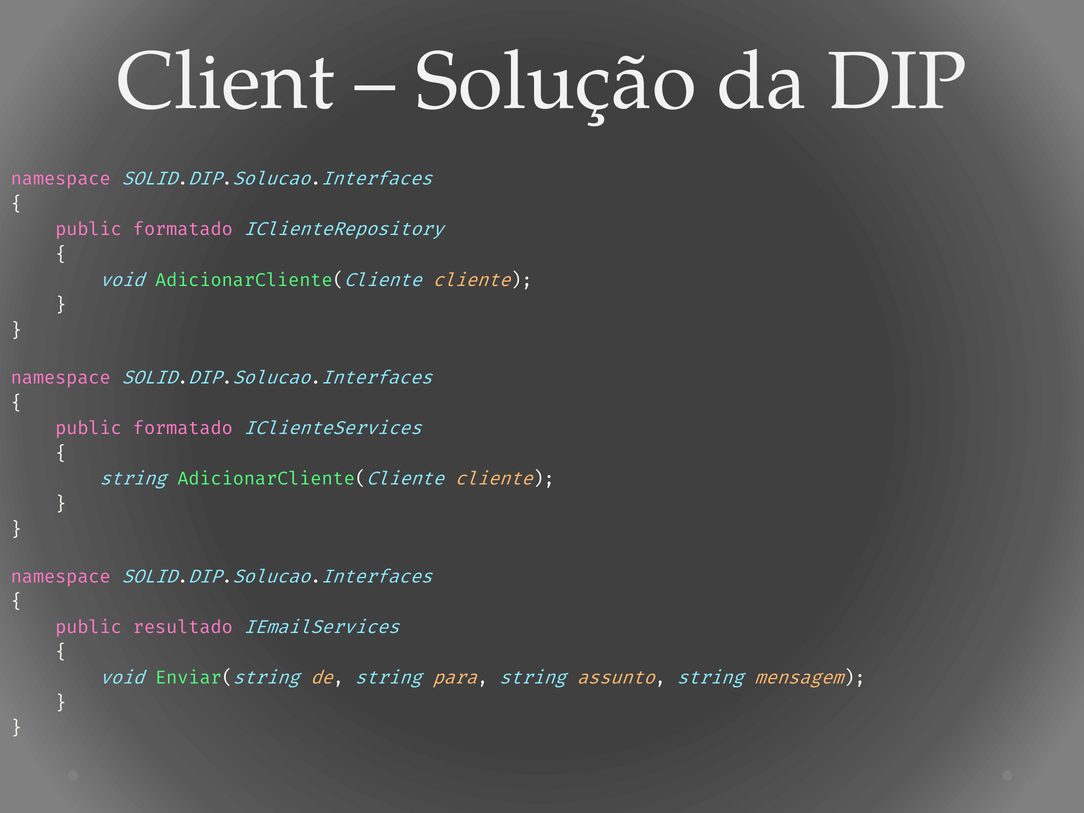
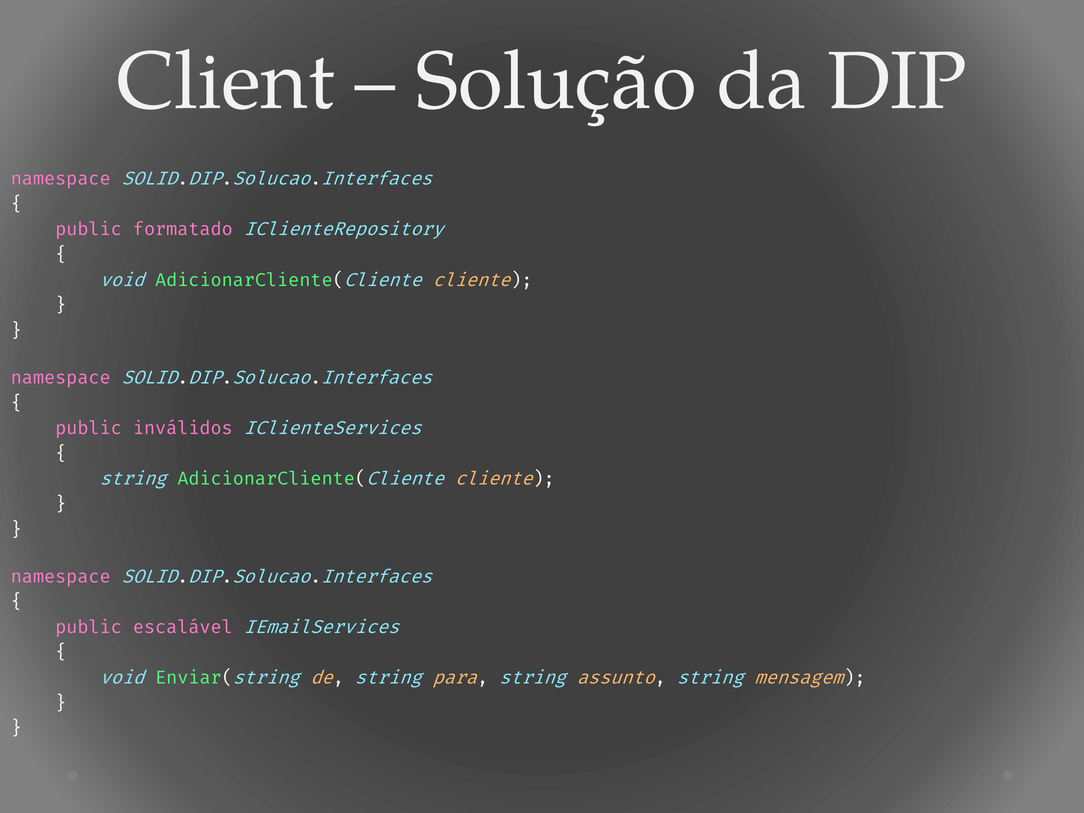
formatado at (183, 428): formatado -> inválidos
resultado: resultado -> escalável
